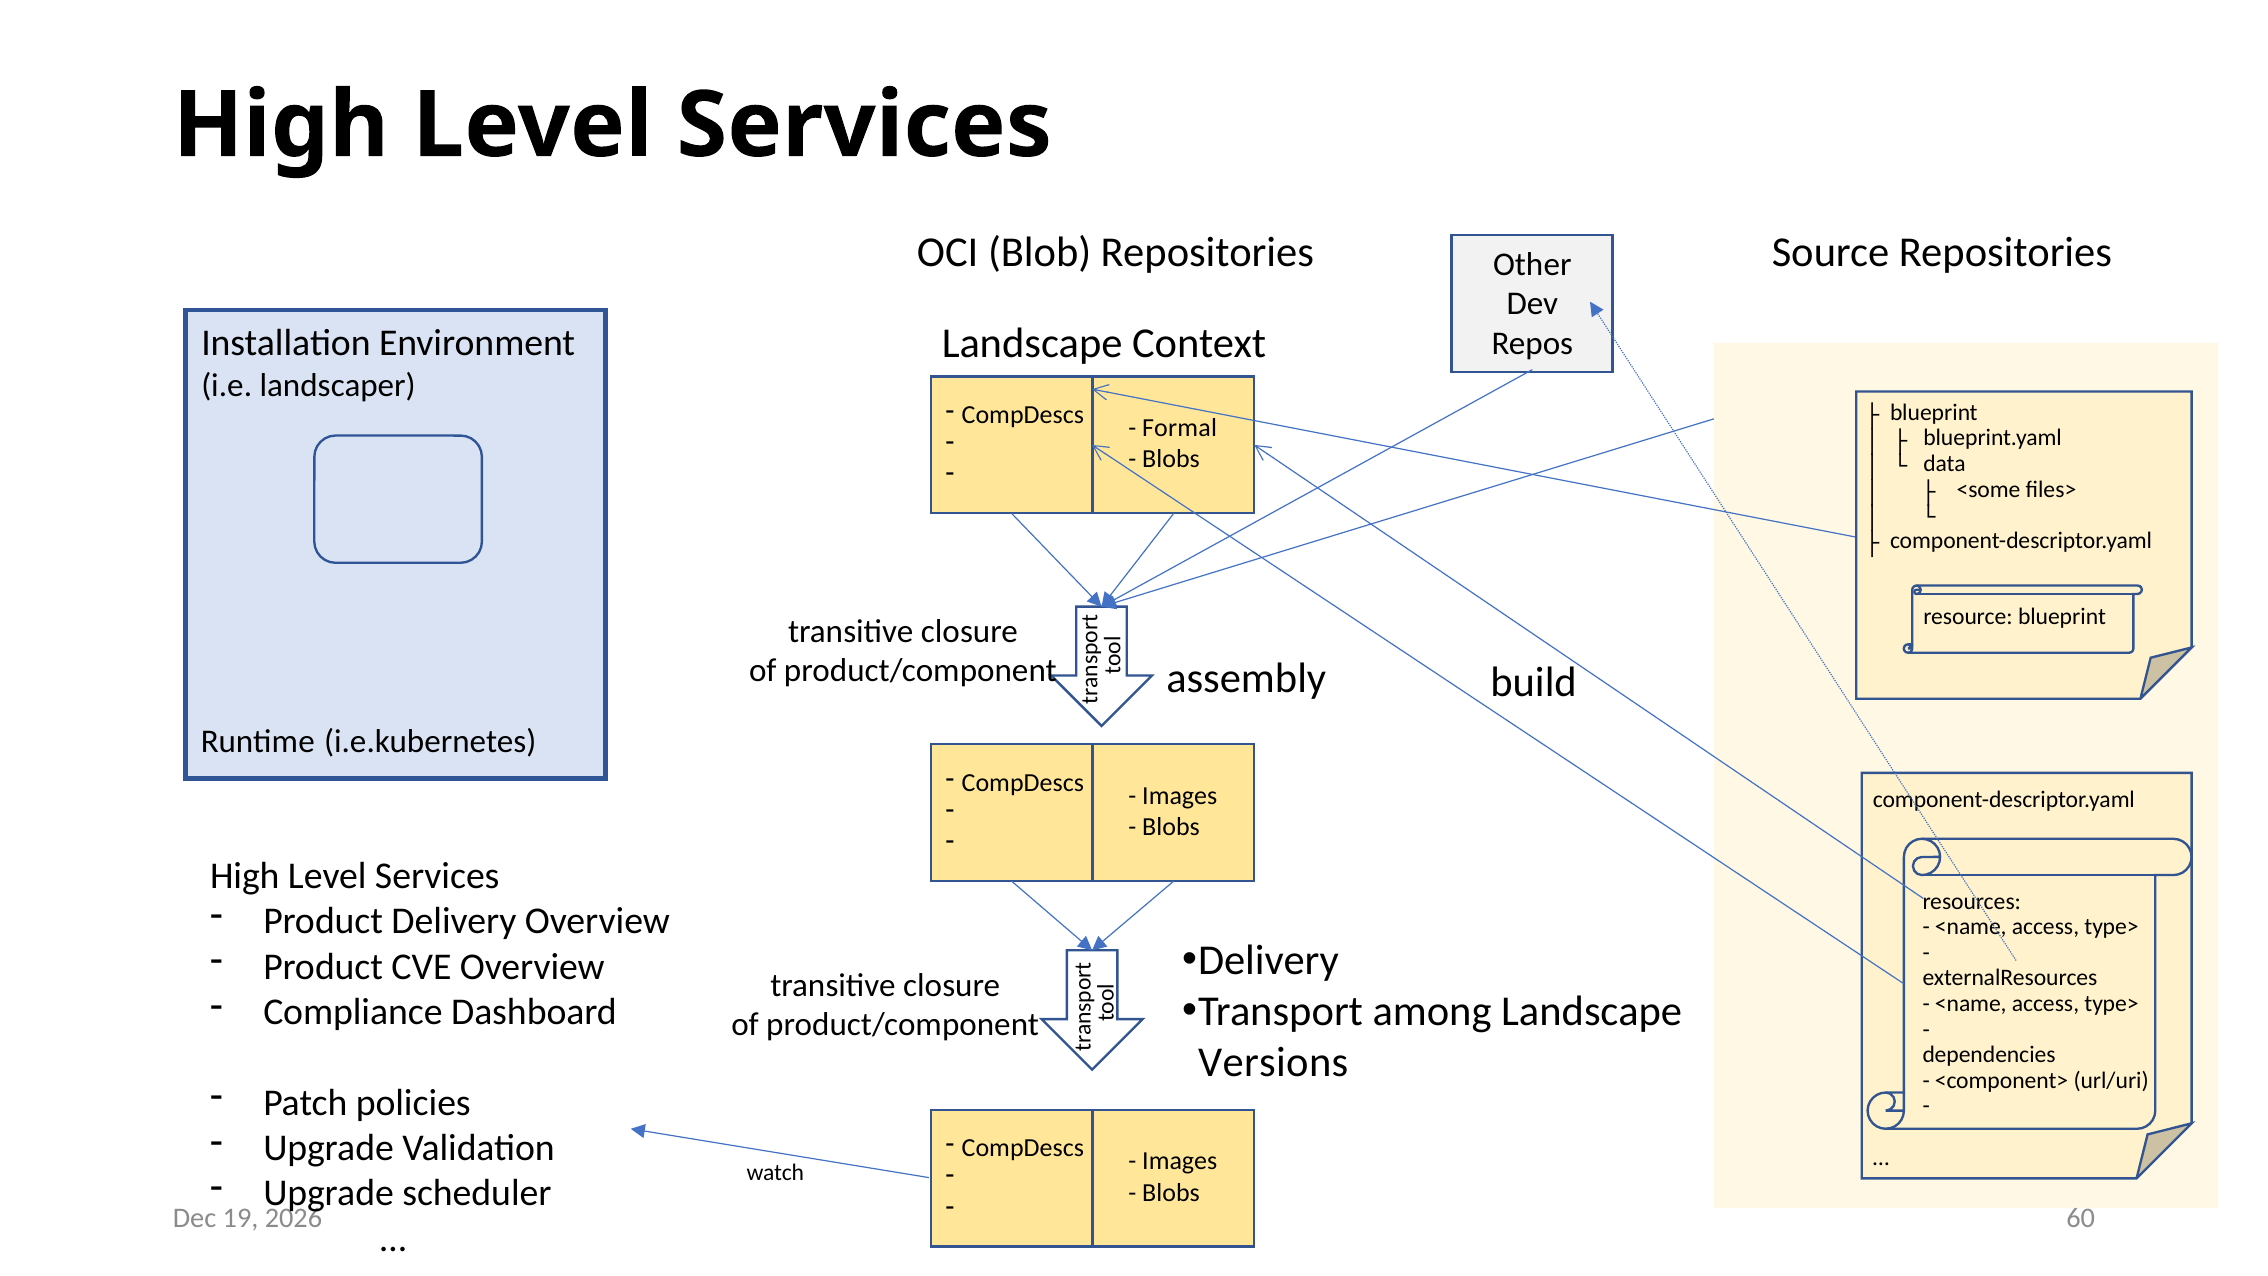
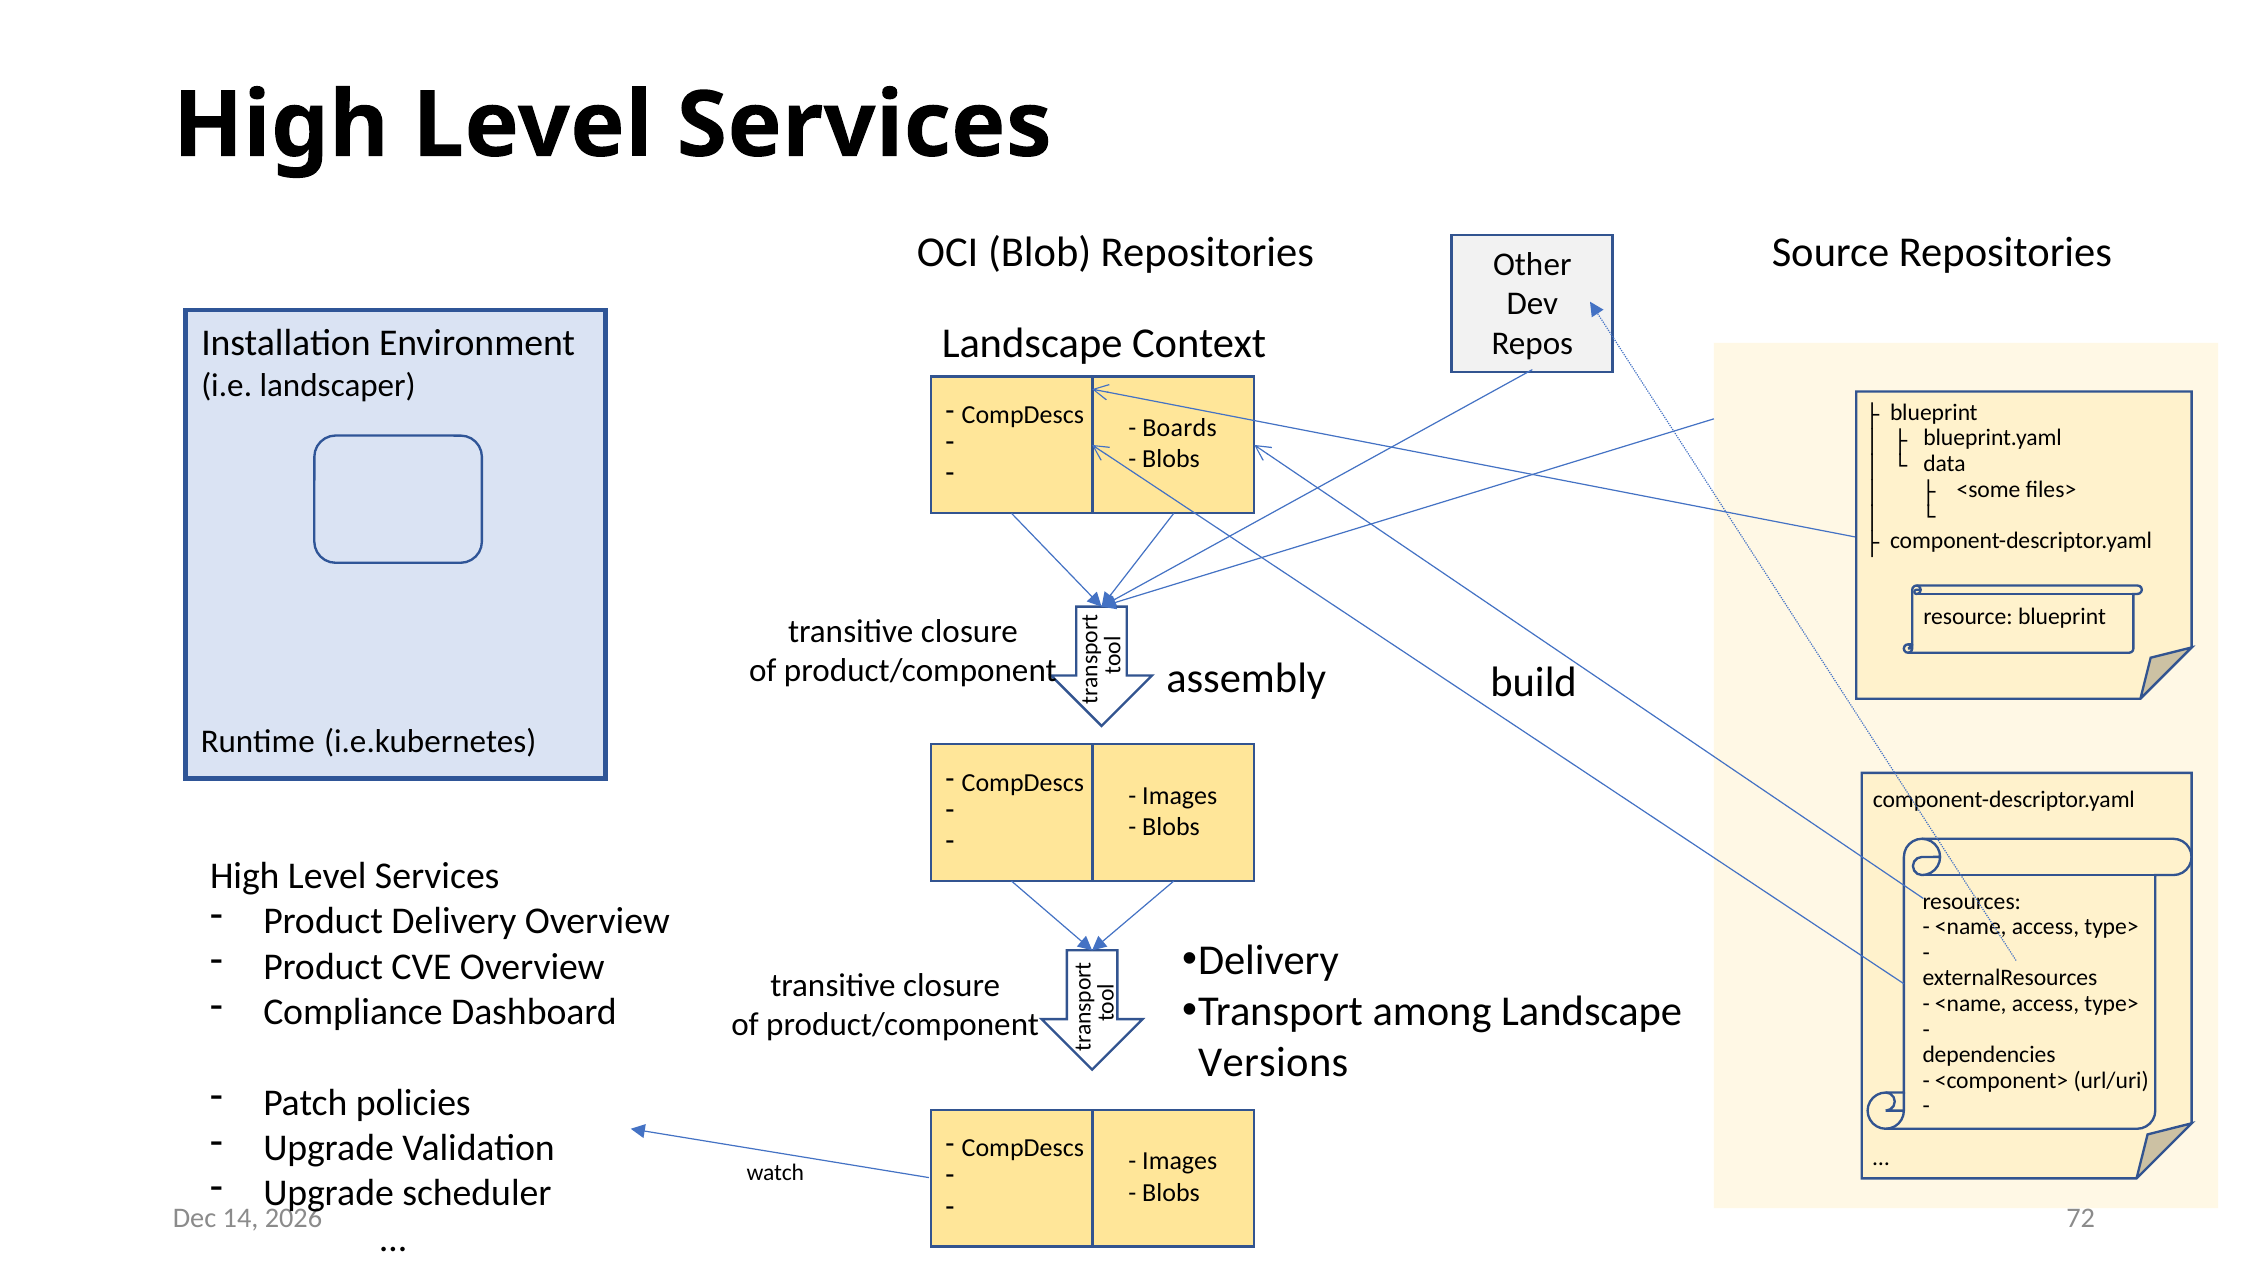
Formal: Formal -> Boards
19: 19 -> 14
60: 60 -> 72
